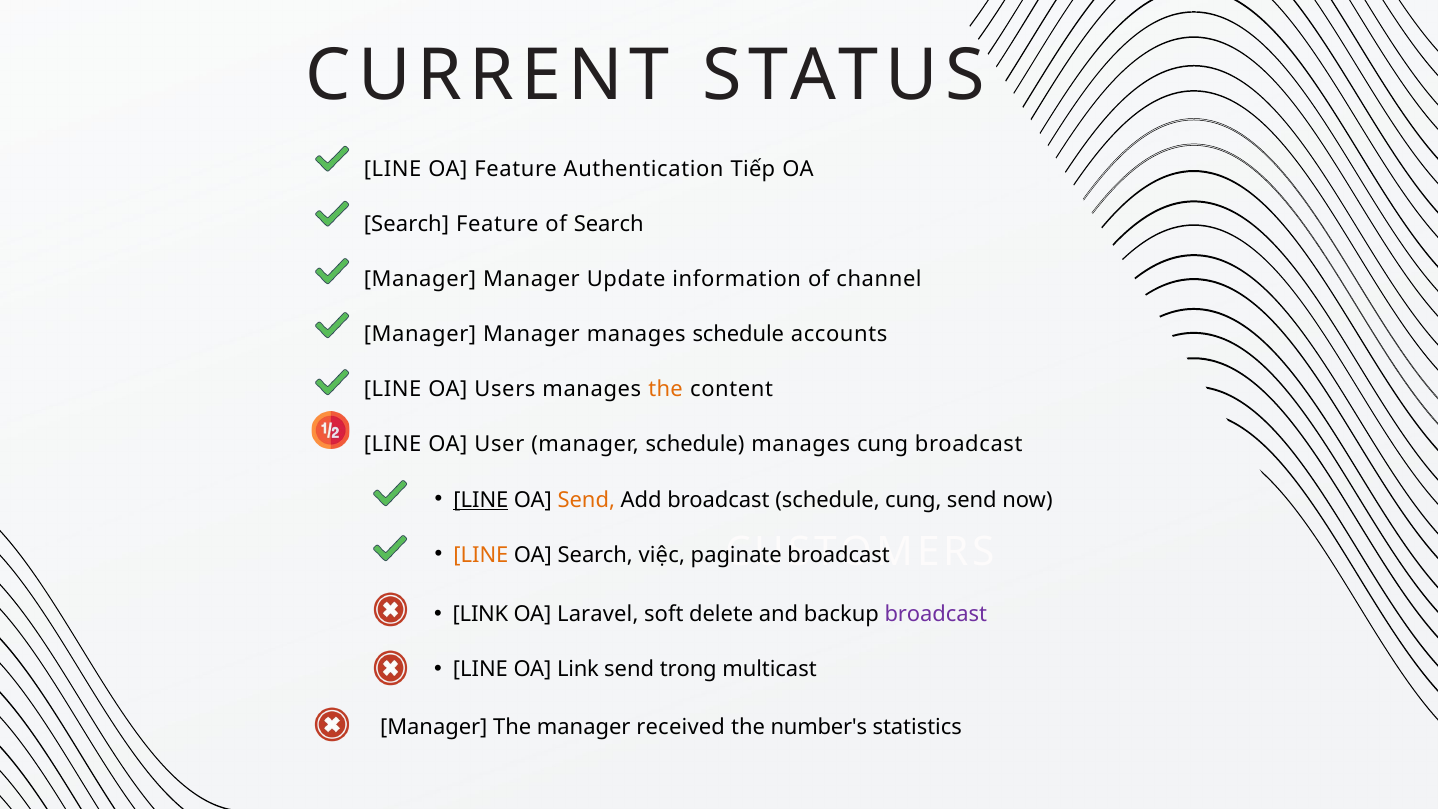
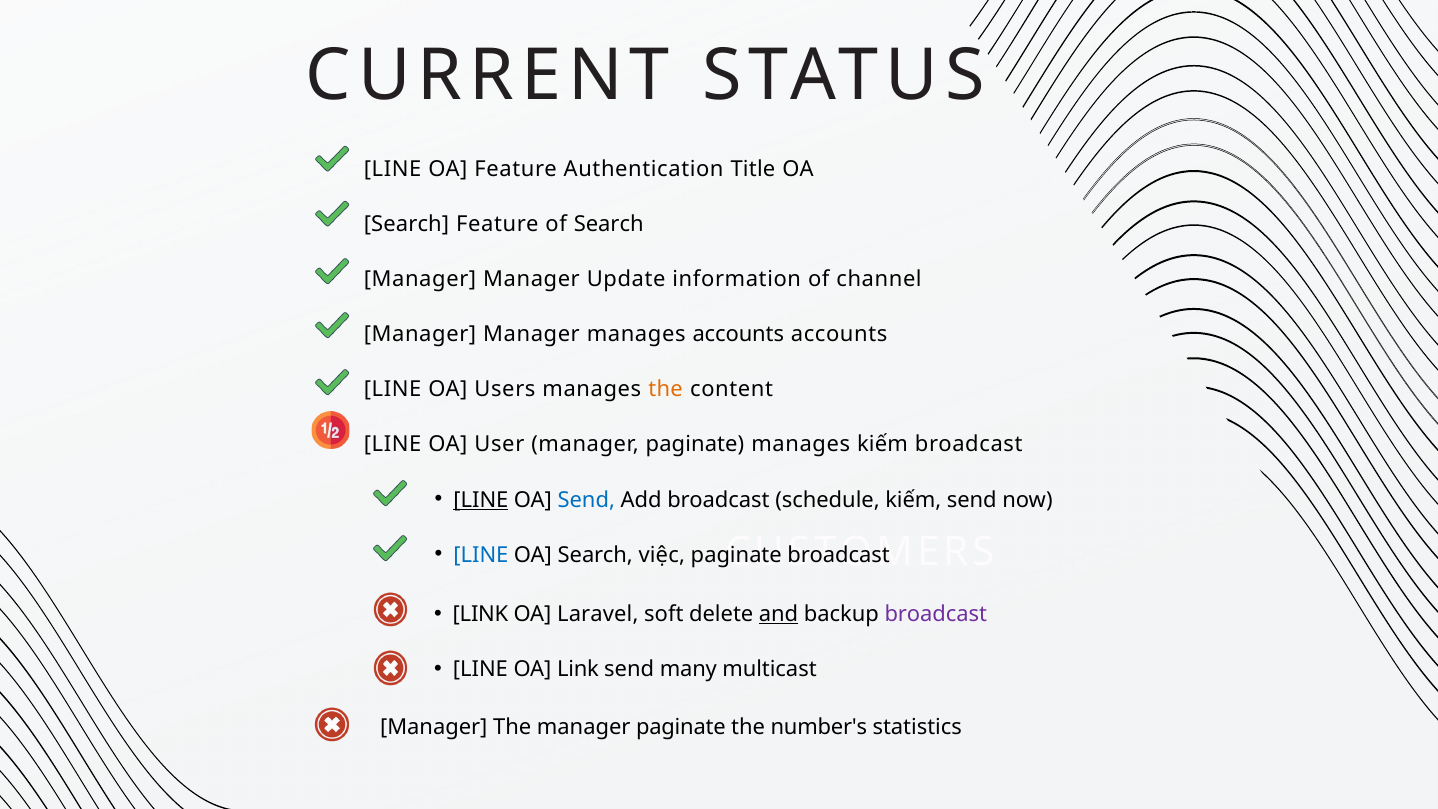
Tiếp: Tiếp -> Title
manages schedule: schedule -> accounts
User manager schedule: schedule -> paginate
manages cung: cung -> kiếm
Send at (586, 500) colour: orange -> blue
schedule cung: cung -> kiếm
LINE at (481, 555) colour: orange -> blue
and underline: none -> present
trong: trong -> many
The manager received: received -> paginate
